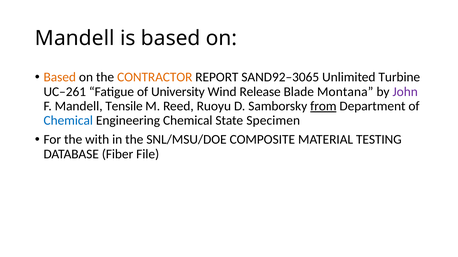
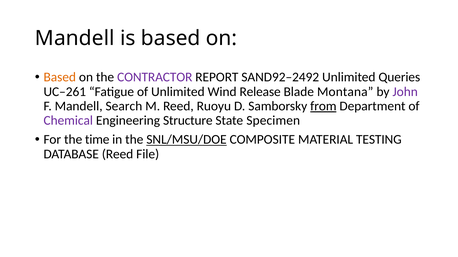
CONTRACTOR colour: orange -> purple
SAND92–3065: SAND92–3065 -> SAND92–2492
Turbine: Turbine -> Queries
of University: University -> Unlimited
Tensile: Tensile -> Search
Chemical at (68, 121) colour: blue -> purple
Engineering Chemical: Chemical -> Structure
with: with -> time
SNL/MSU/DOE underline: none -> present
DATABASE Fiber: Fiber -> Reed
